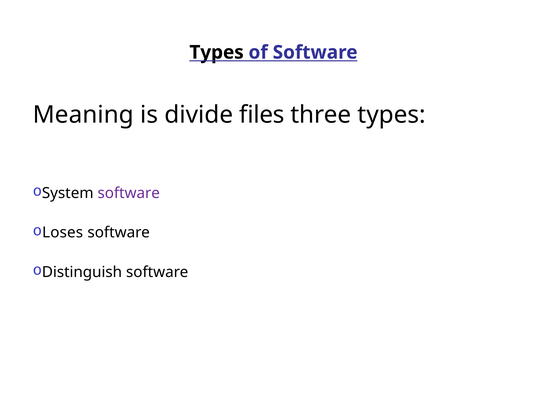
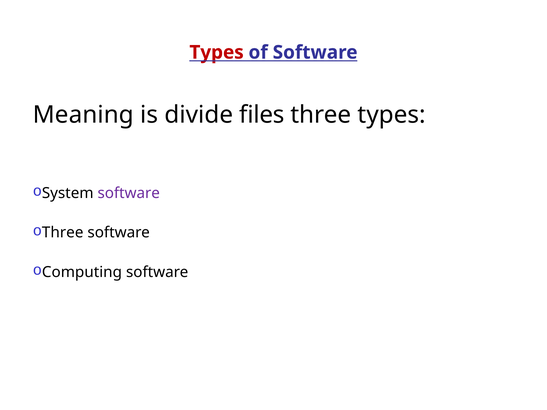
Types at (217, 52) colour: black -> red
Loses at (63, 233): Loses -> Three
Distinguish: Distinguish -> Computing
